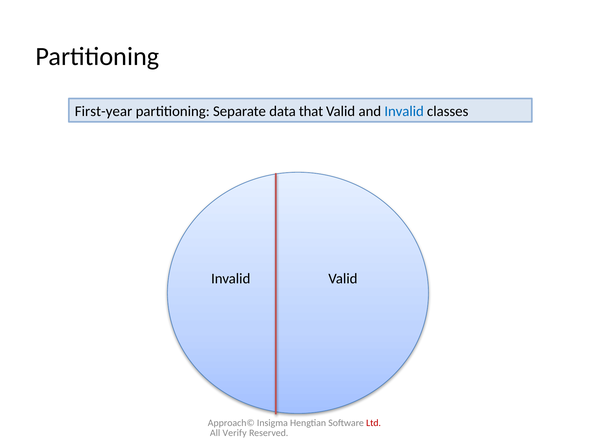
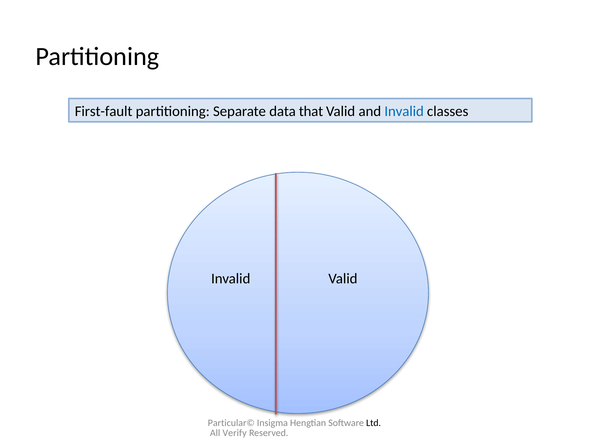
First-year: First-year -> First-fault
Approach©: Approach© -> Particular©
Ltd colour: red -> black
